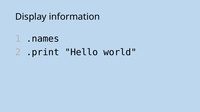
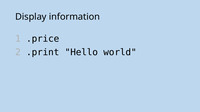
.names: .names -> .price
